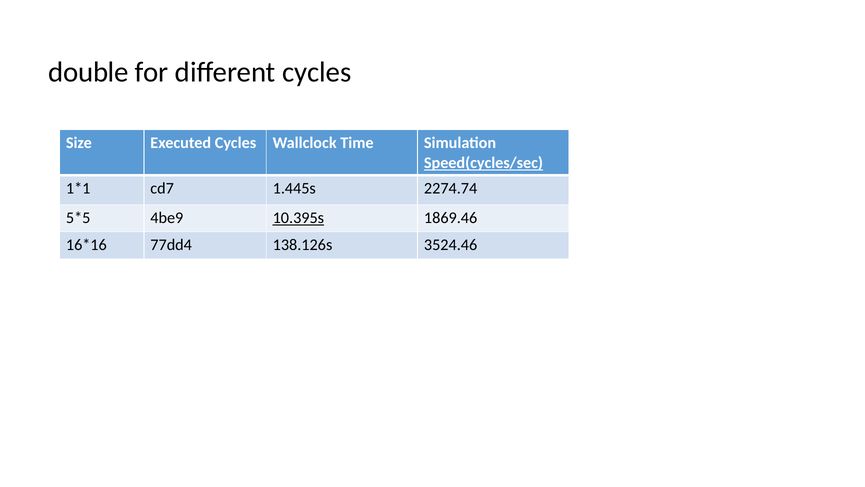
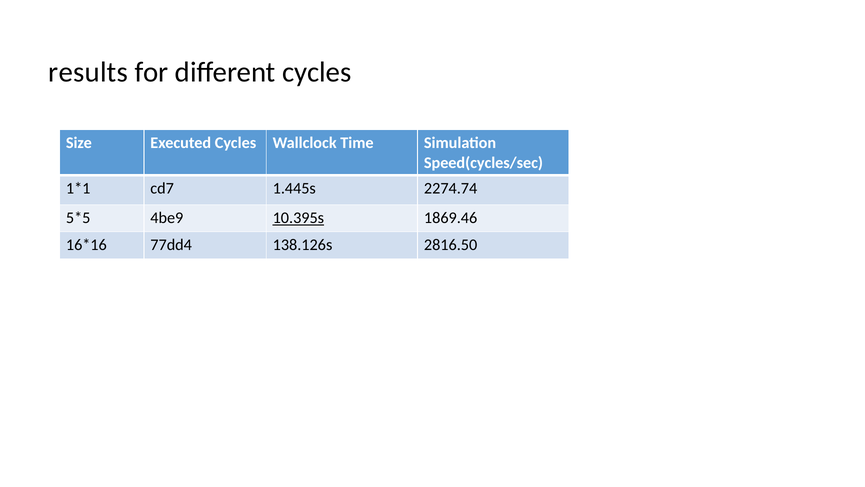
double: double -> results
Speed(cycles/sec underline: present -> none
3524.46: 3524.46 -> 2816.50
